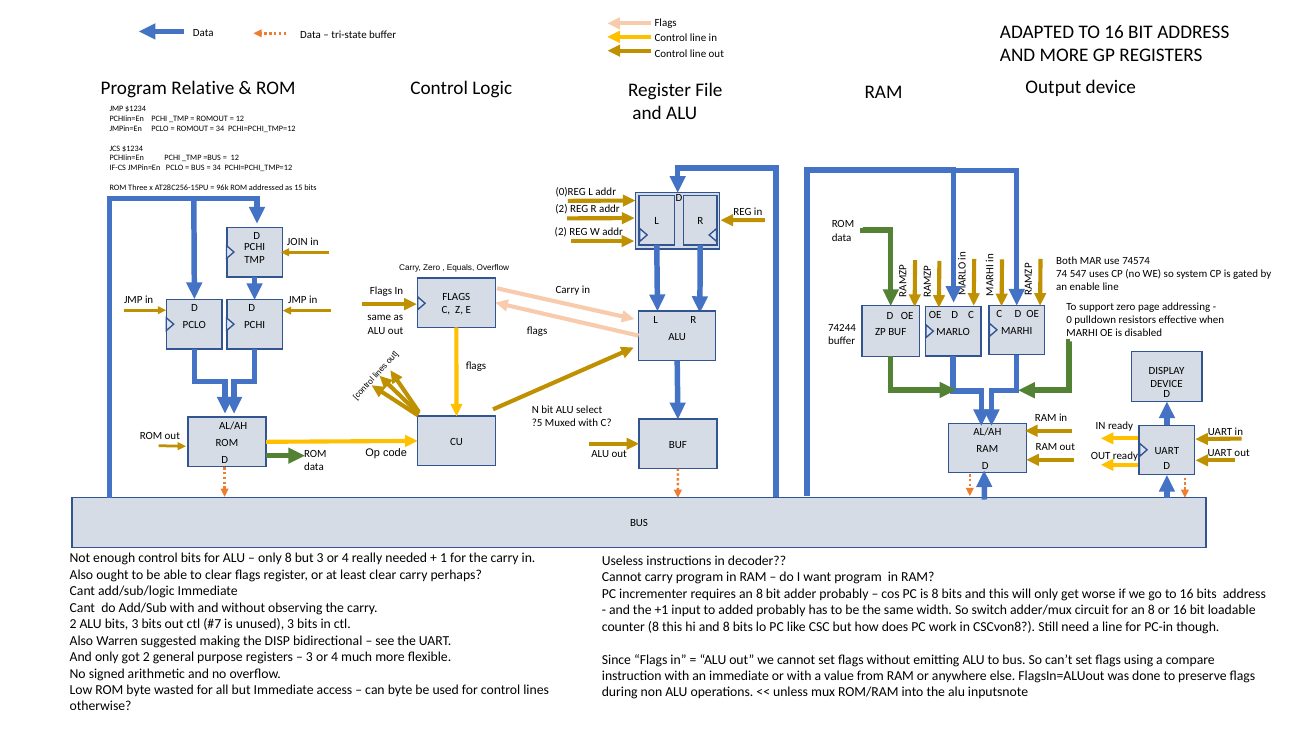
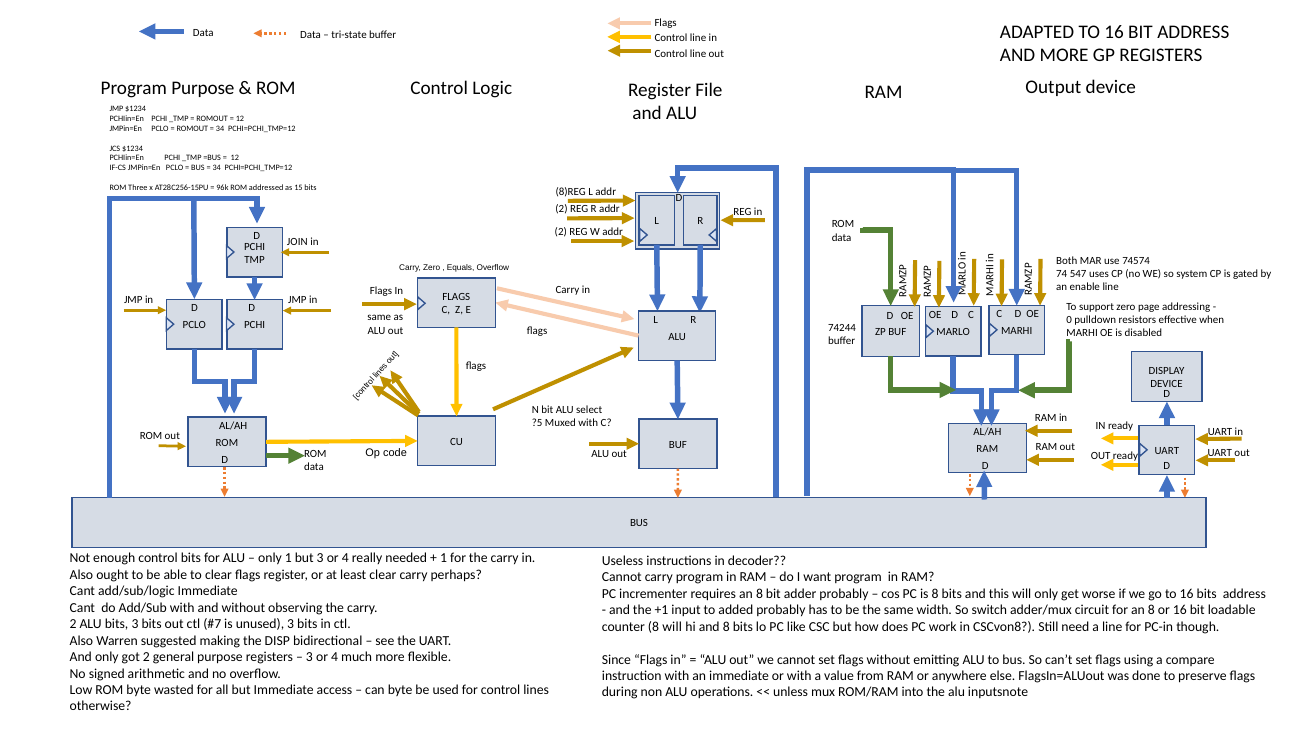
Program Relative: Relative -> Purpose
0)REG: 0)REG -> 8)REG
only 8: 8 -> 1
8 this: this -> will
